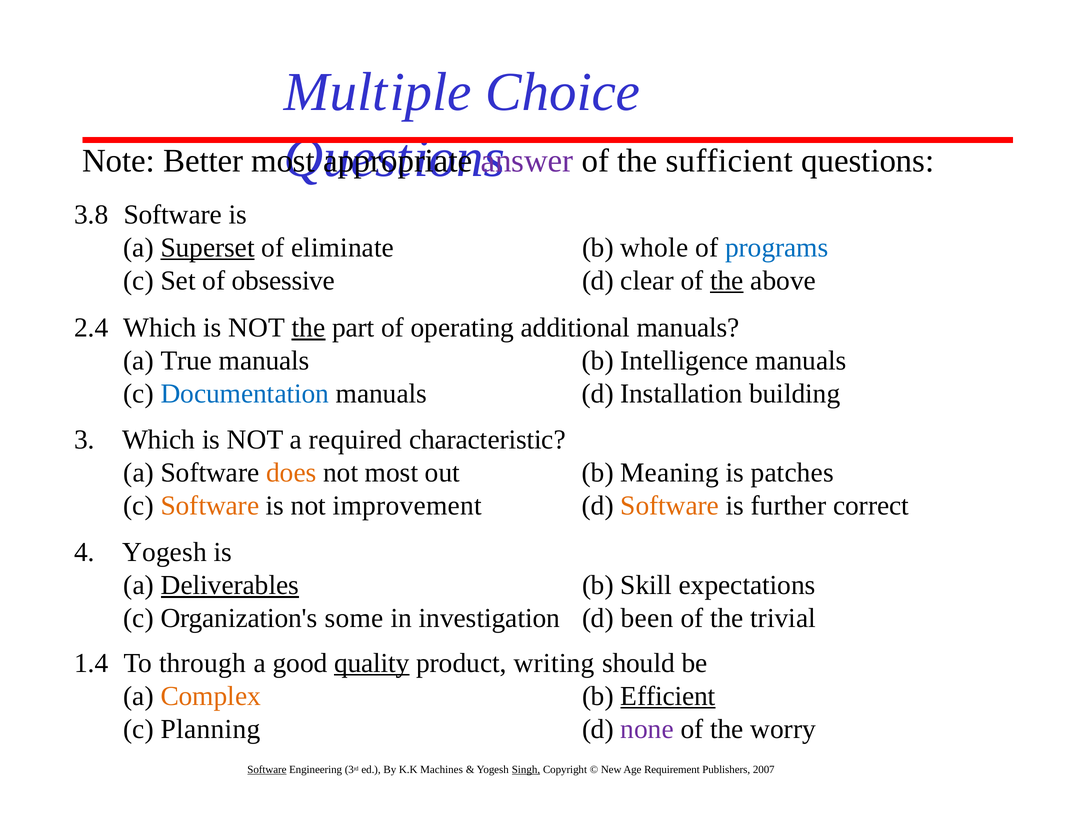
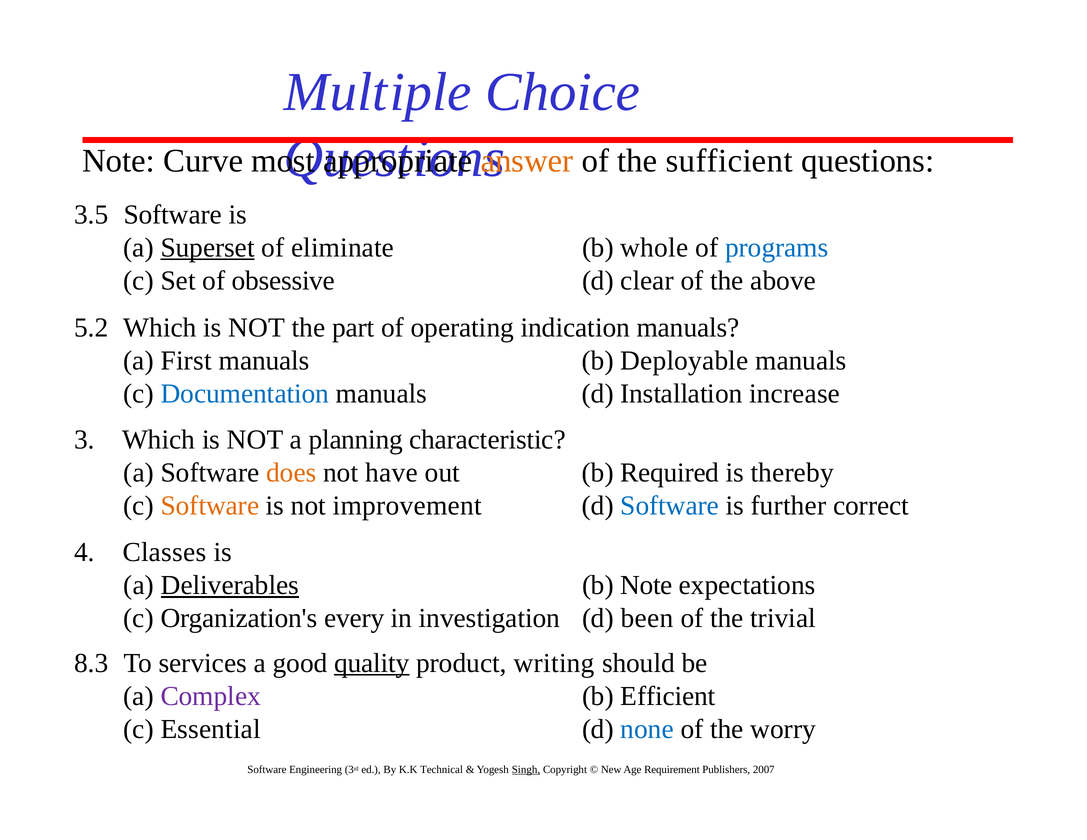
Better: Better -> Curve
answer colour: purple -> orange
3.8: 3.8 -> 3.5
the at (727, 280) underline: present -> none
2.4: 2.4 -> 5.2
the at (308, 328) underline: present -> none
additional: additional -> indication
True: True -> First
Intelligence: Intelligence -> Deployable
building: building -> increase
required: required -> planning
not most: most -> have
Meaning: Meaning -> Required
patches: patches -> thereby
Software at (670, 506) colour: orange -> blue
Yogesh at (165, 552): Yogesh -> Classes
b Skill: Skill -> Note
some: some -> every
1.4: 1.4 -> 8.3
through: through -> services
Complex colour: orange -> purple
Efficient underline: present -> none
Planning: Planning -> Essential
none colour: purple -> blue
Software at (267, 769) underline: present -> none
Machines: Machines -> Technical
